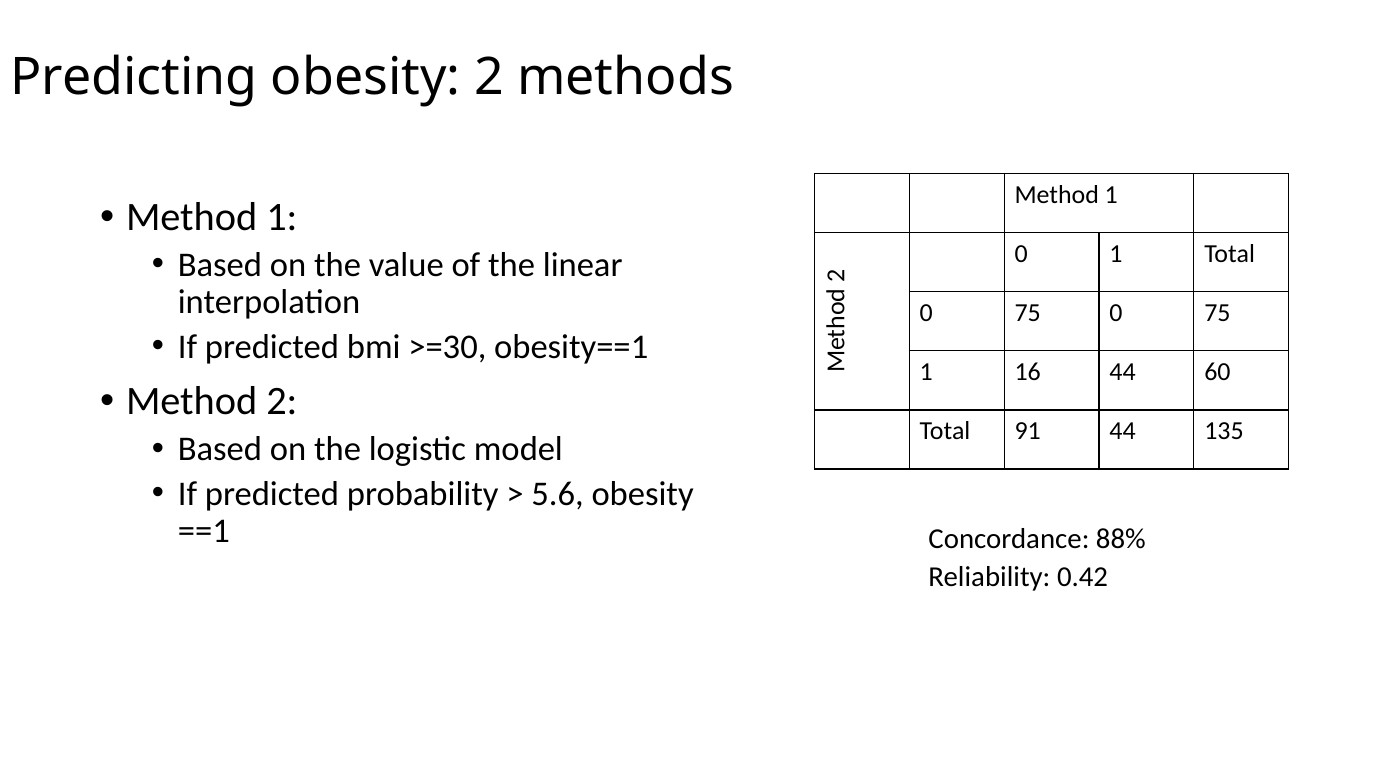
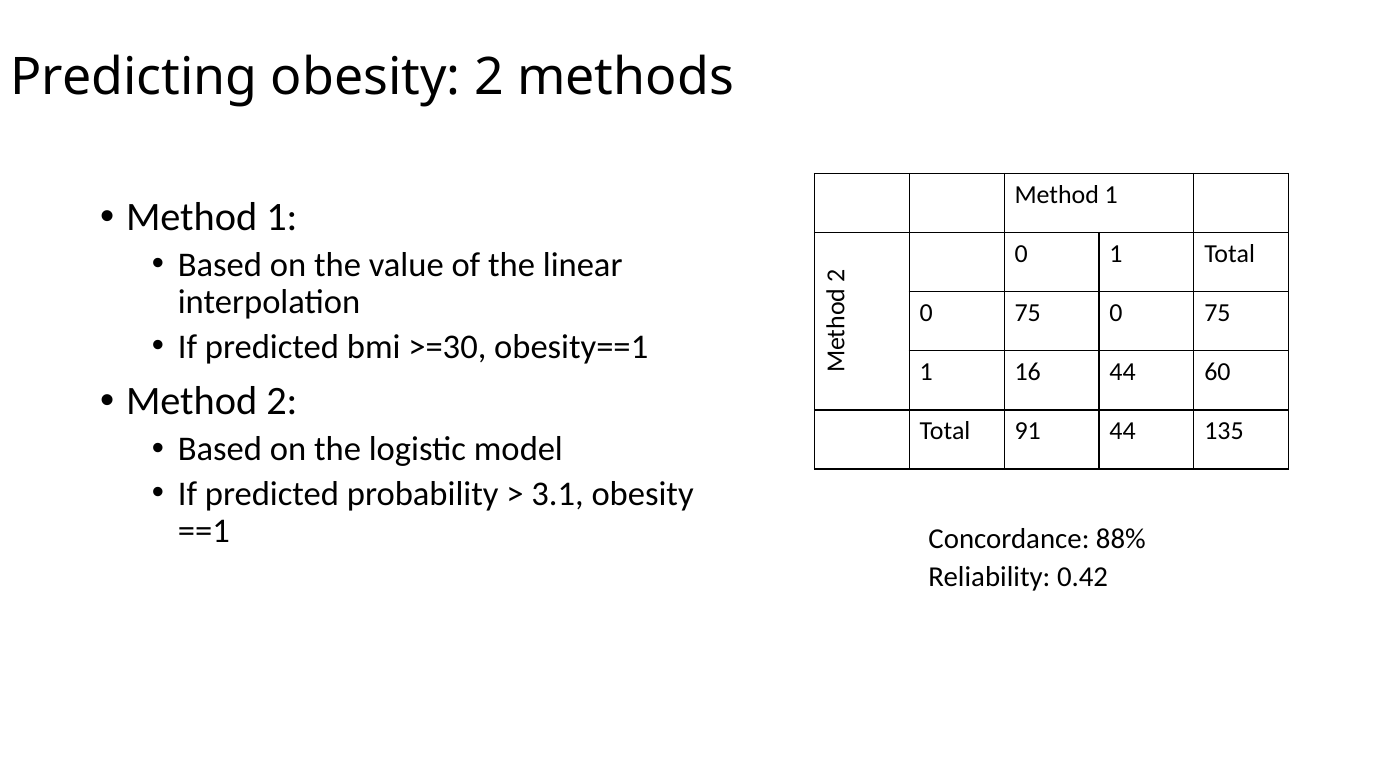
5.6: 5.6 -> 3.1
